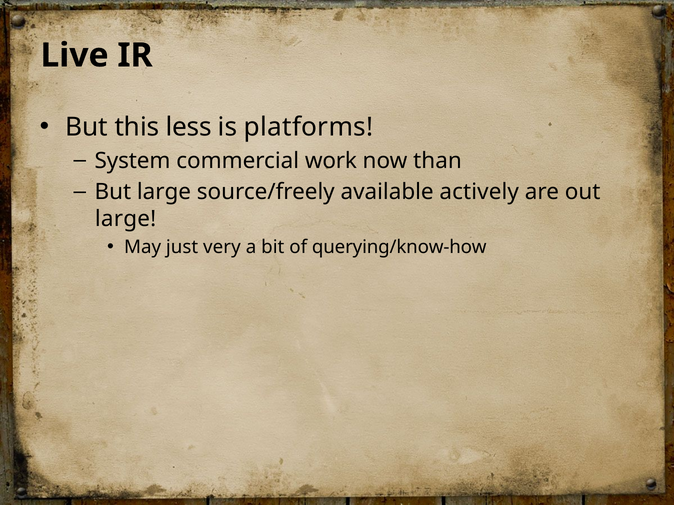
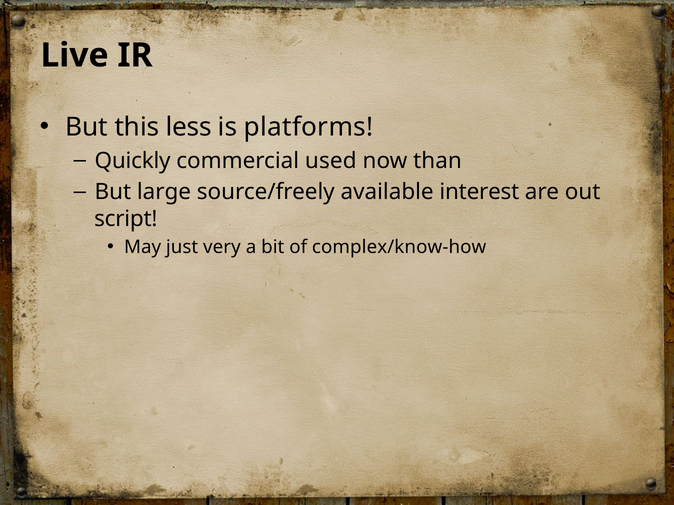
System: System -> Quickly
work: work -> used
actively: actively -> interest
large at (126, 219): large -> script
querying/know-how: querying/know-how -> complex/know-how
